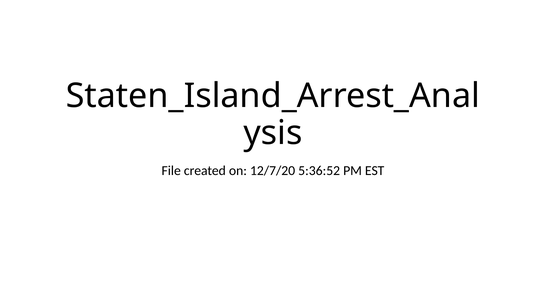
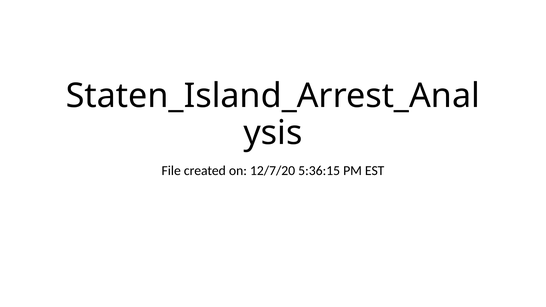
5:36:52: 5:36:52 -> 5:36:15
